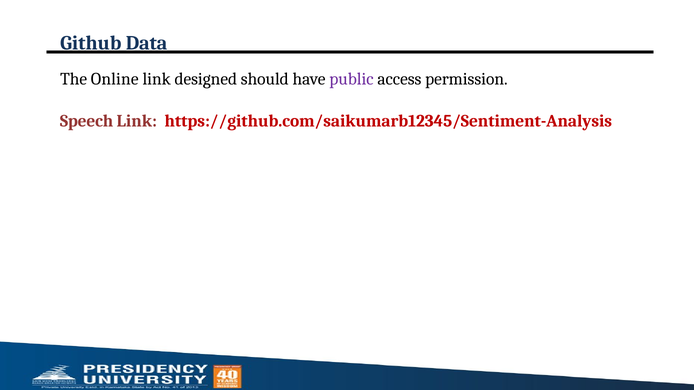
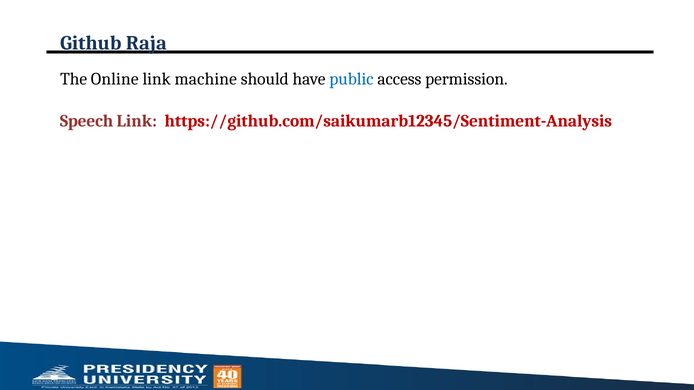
Data: Data -> Raja
designed: designed -> machine
public colour: purple -> blue
